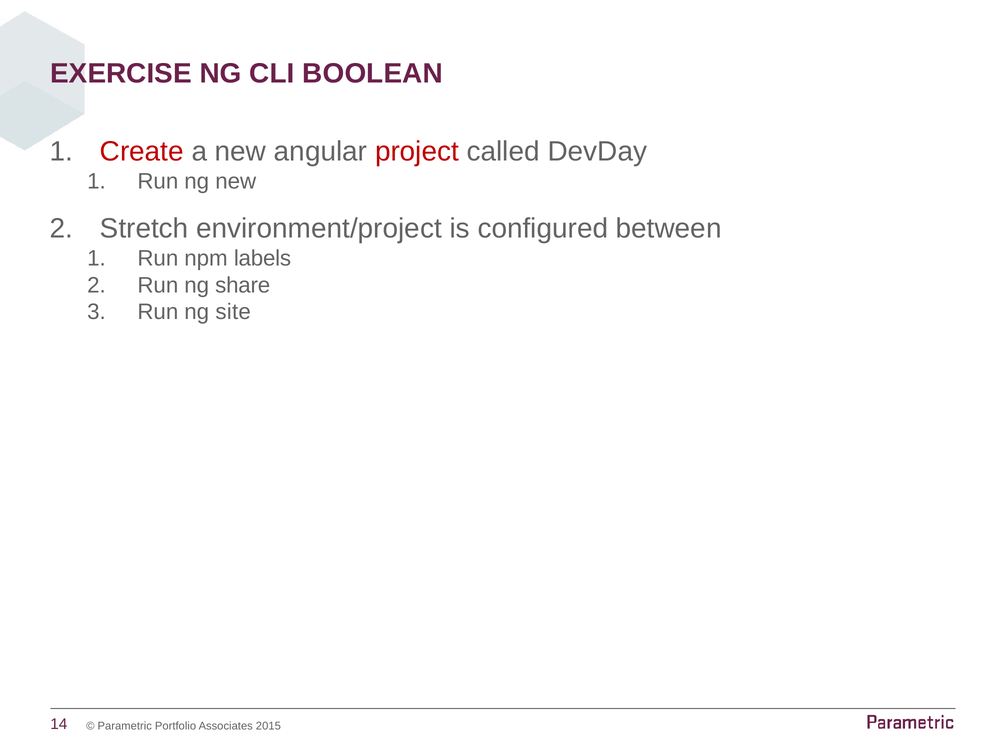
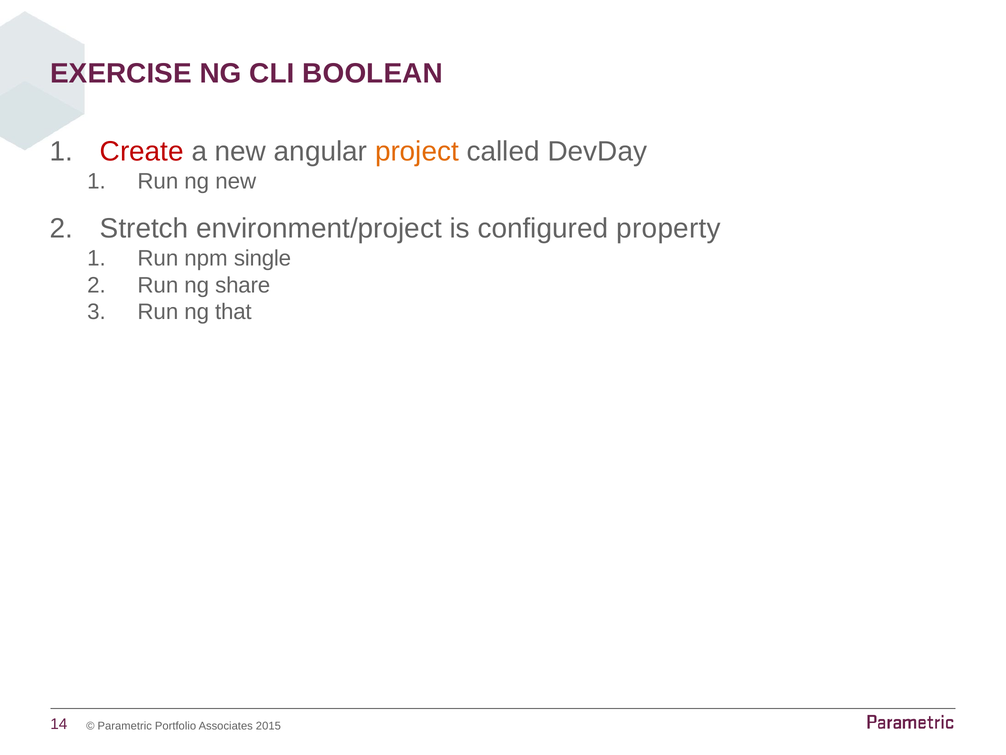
project colour: red -> orange
between: between -> property
labels: labels -> single
site: site -> that
